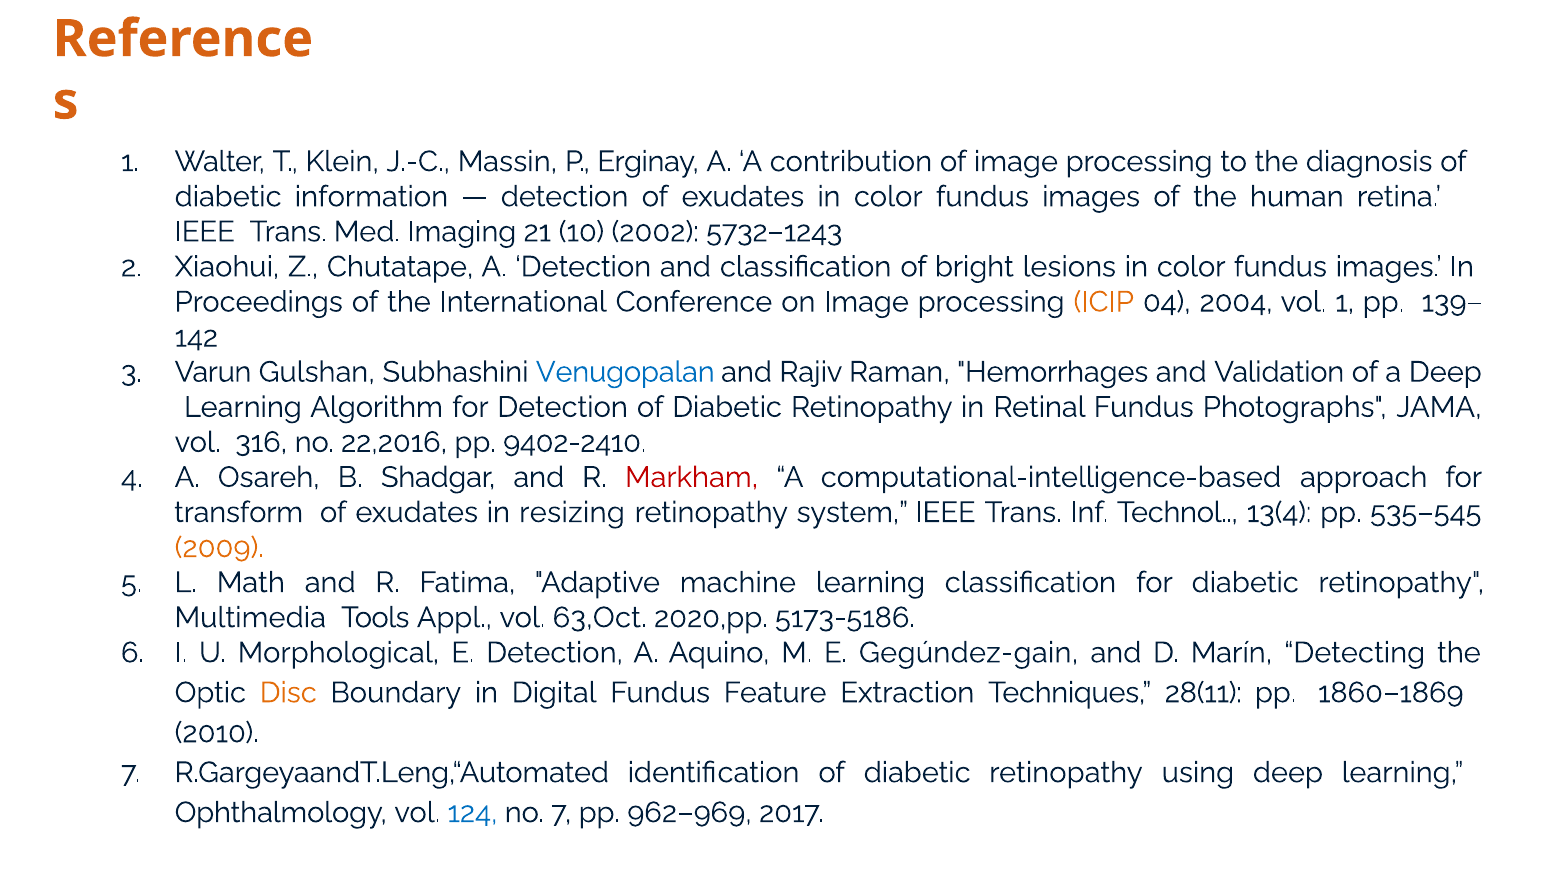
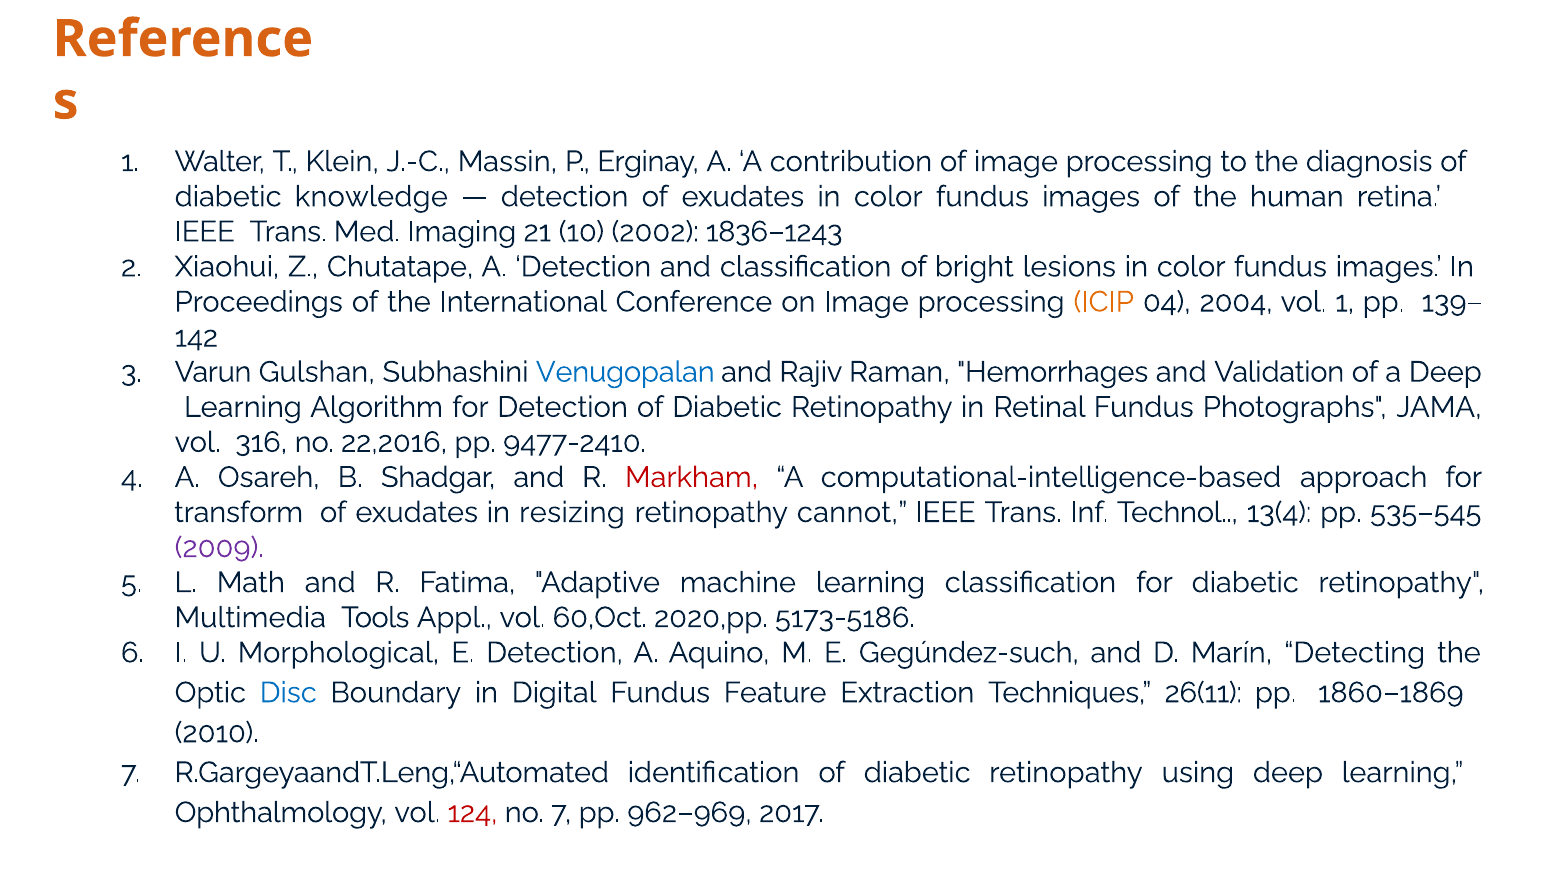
information: information -> knowledge
5732–1243: 5732–1243 -> 1836–1243
9402-2410: 9402-2410 -> 9477-2410
system: system -> cannot
2009 colour: orange -> purple
63,Oct: 63,Oct -> 60,Oct
Gegúndez-gain: Gegúndez-gain -> Gegúndez-such
Disc colour: orange -> blue
28(11: 28(11 -> 26(11
124 colour: blue -> red
